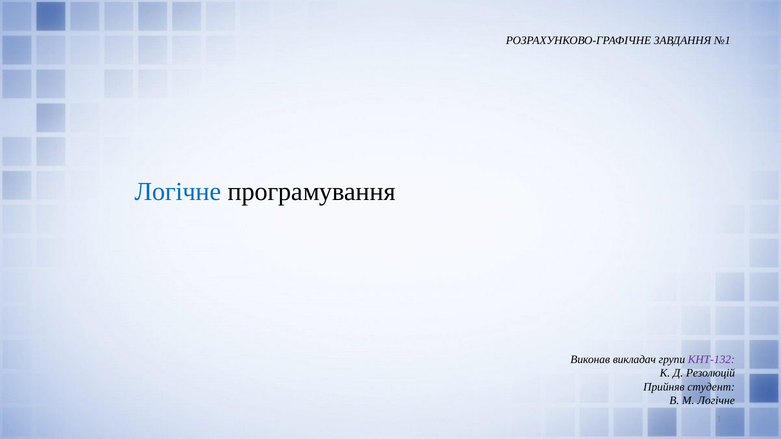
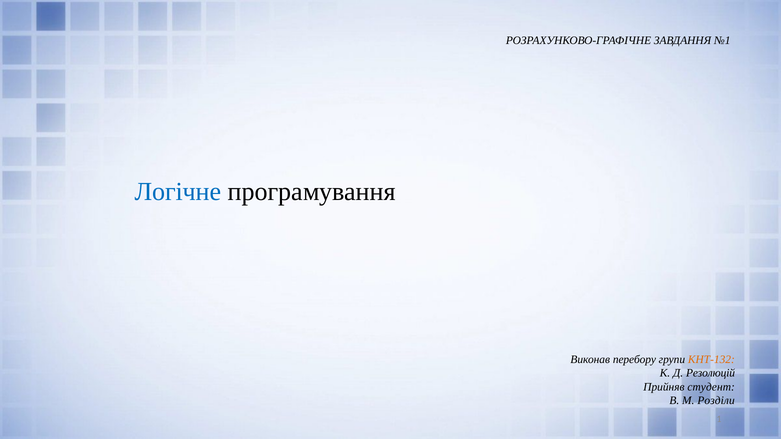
викладач: викладач -> перебору
КНТ-132 colour: purple -> orange
М Логічне: Логічне -> Розділи
